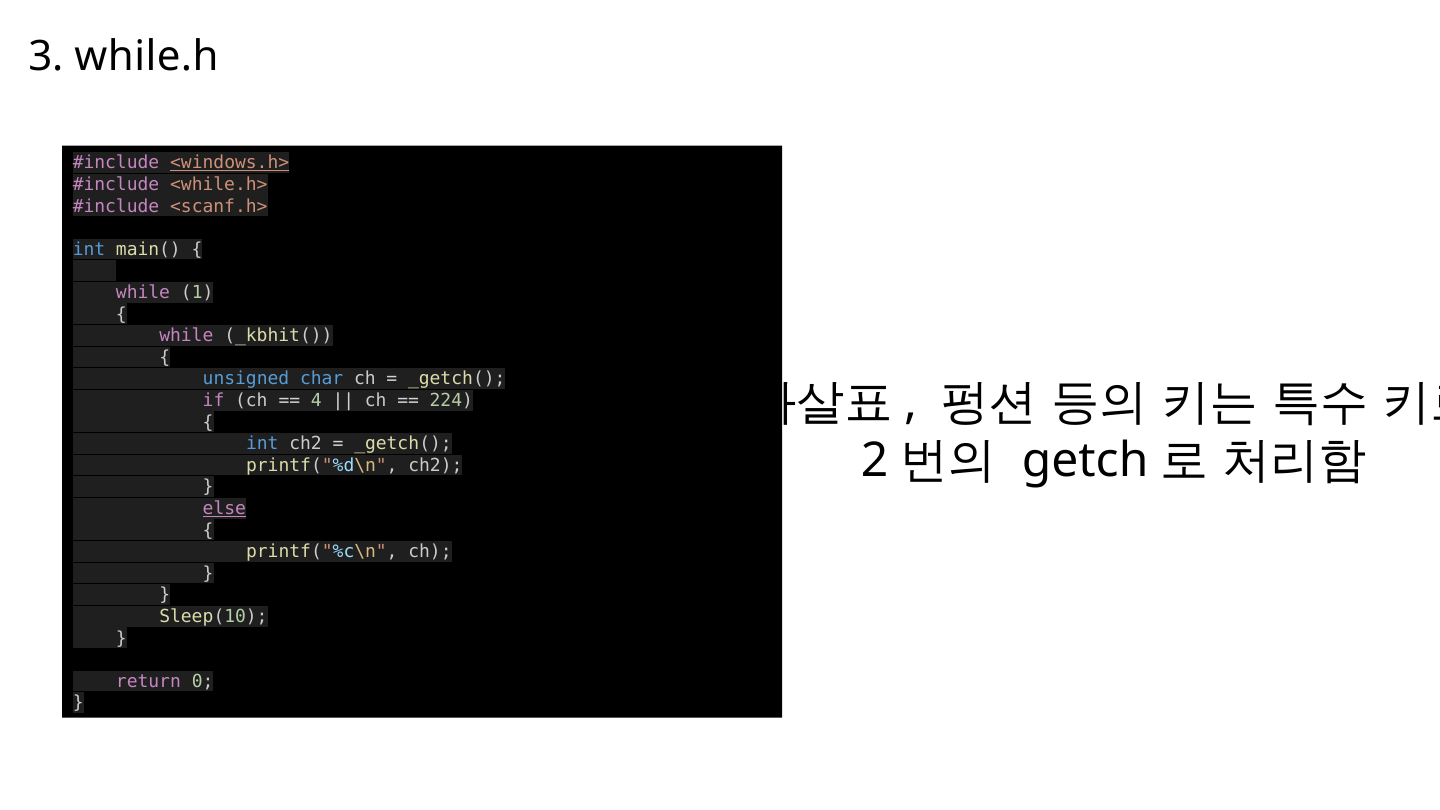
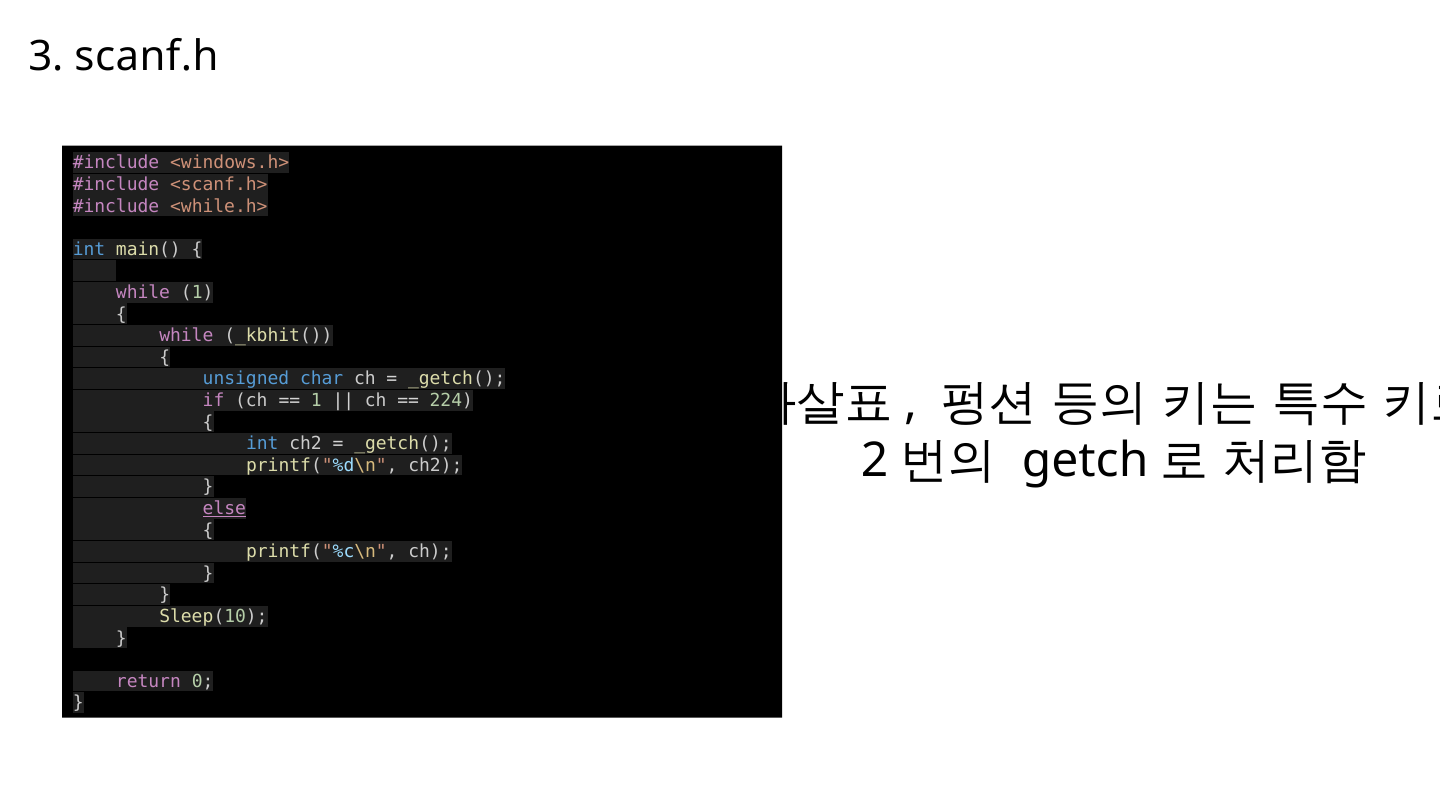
while.h: while.h -> scanf.h
<windows.h> underline: present -> none
<while.h>: <while.h> -> <scanf.h>
<scanf.h>: <scanf.h> -> <while.h>
4 at (316, 400): 4 -> 1
